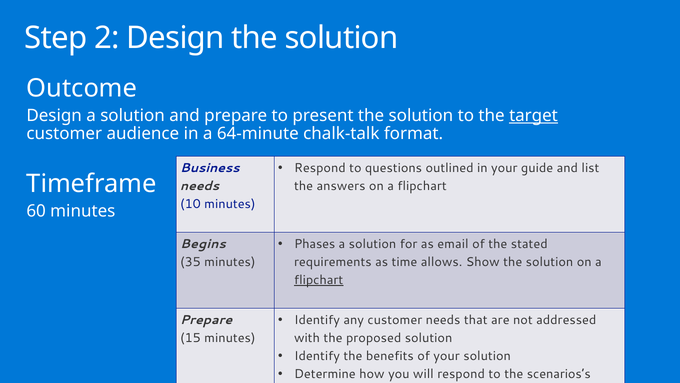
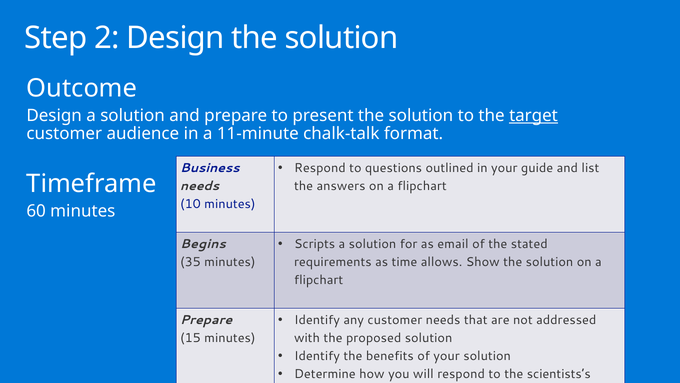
64-minute: 64-minute -> 11-minute
Phases: Phases -> Scripts
flipchart at (319, 280) underline: present -> none
scenarios’s: scenarios’s -> scientists’s
